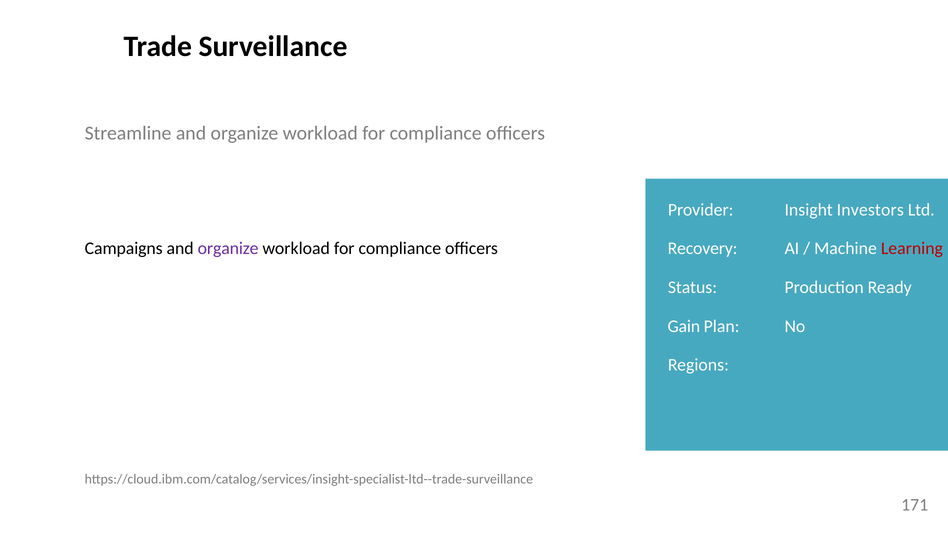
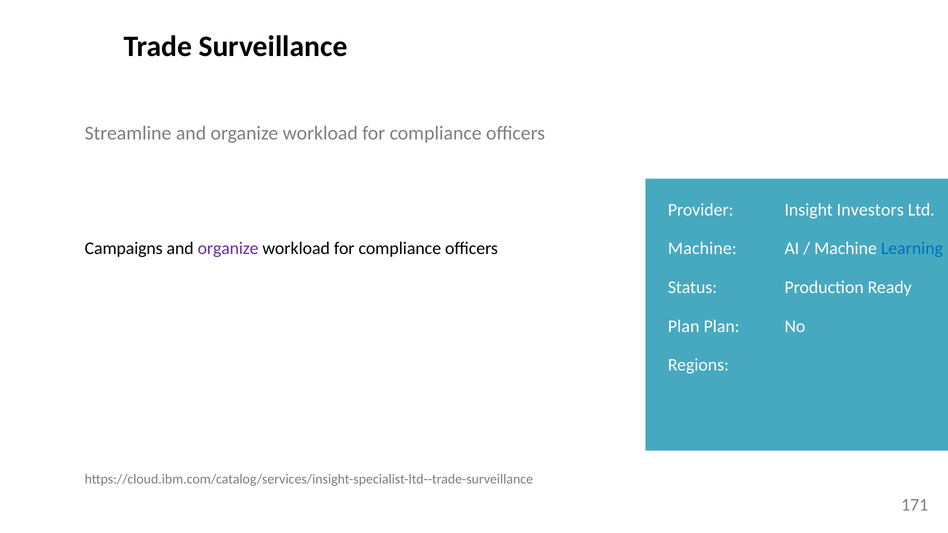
Recovery at (703, 249): Recovery -> Machine
Learning colour: red -> blue
Gain at (684, 326): Gain -> Plan
